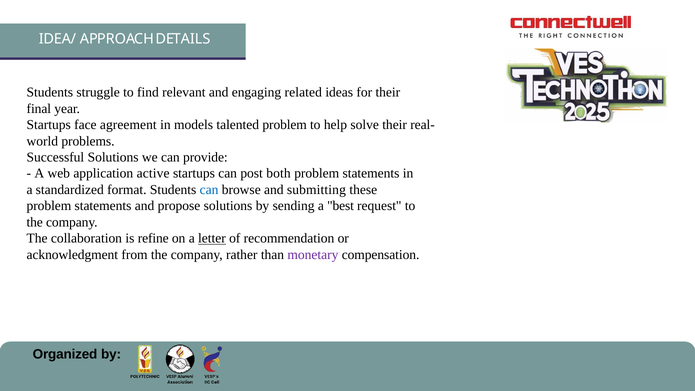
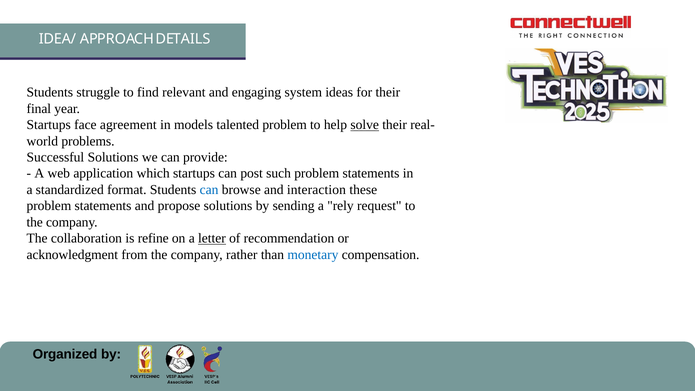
related: related -> system
solve underline: none -> present
active: active -> which
both: both -> such
submitting: submitting -> interaction
best: best -> rely
monetary colour: purple -> blue
